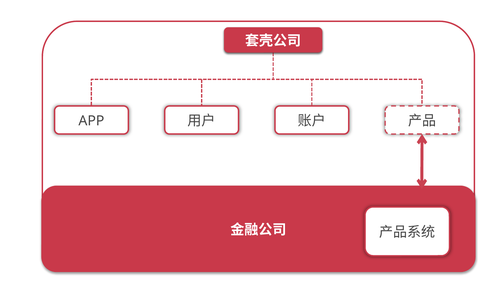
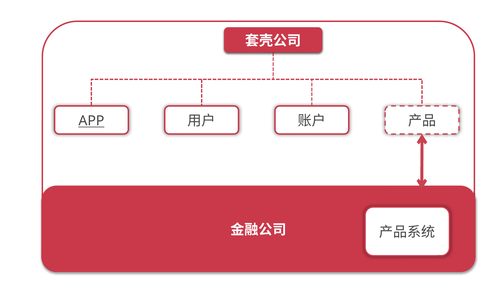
APP underline: none -> present
